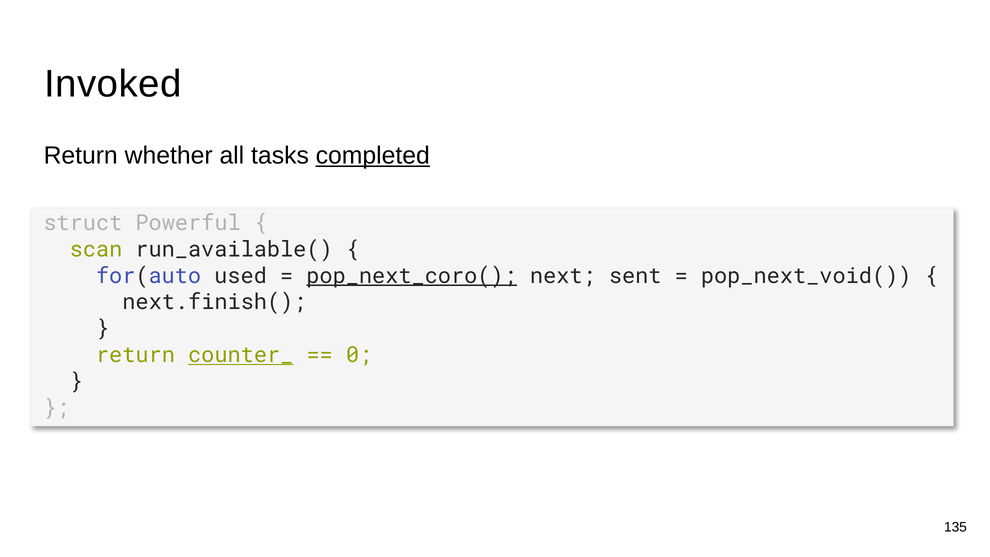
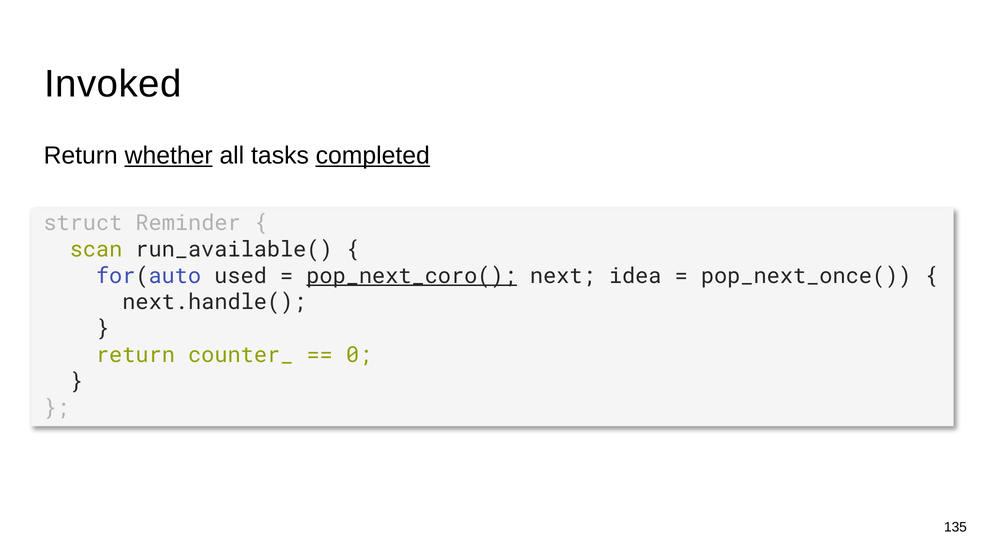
whether underline: none -> present
Powerful: Powerful -> Reminder
sent: sent -> idea
pop_next_void(: pop_next_void( -> pop_next_once(
next.finish(: next.finish( -> next.handle(
counter_ underline: present -> none
